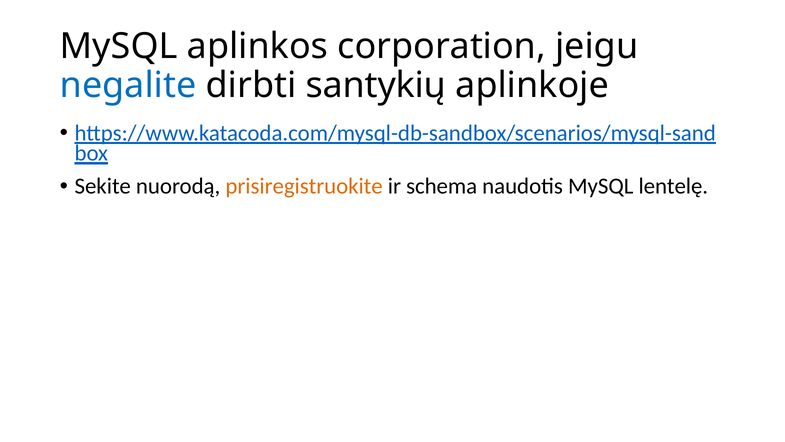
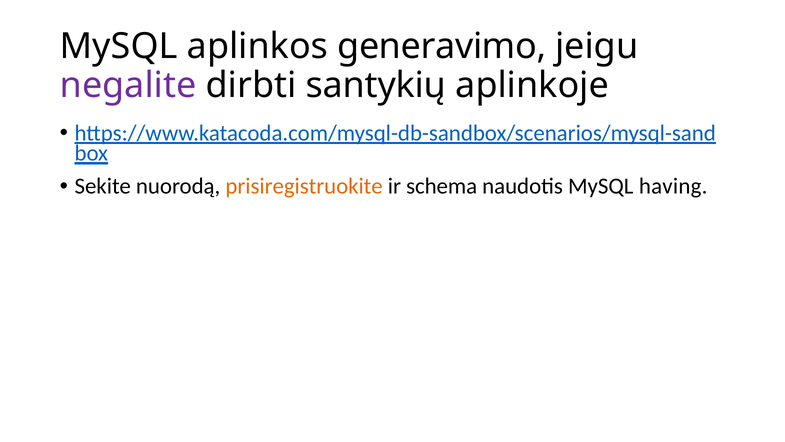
corporation: corporation -> generavimo
negalite colour: blue -> purple
lentelę: lentelę -> having
